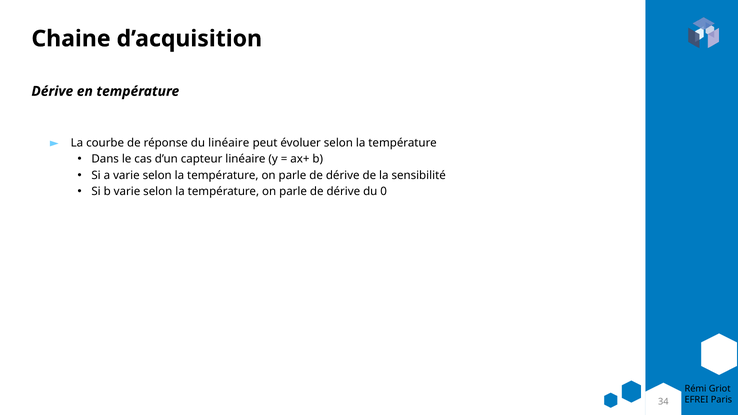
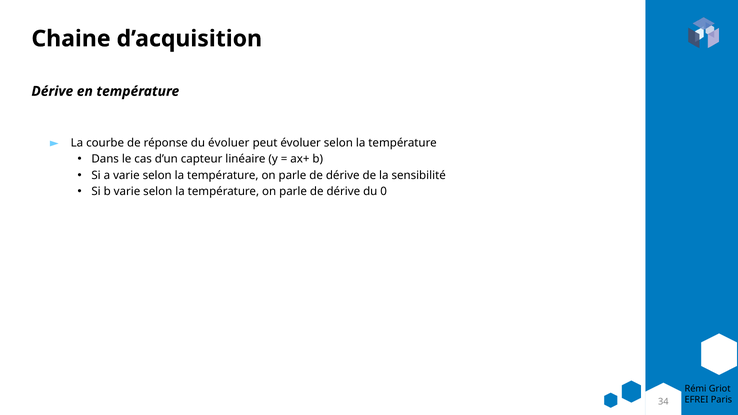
du linéaire: linéaire -> évoluer
